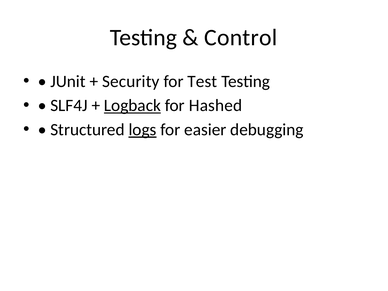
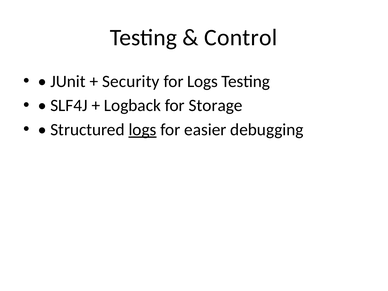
for Test: Test -> Logs
Logback underline: present -> none
Hashed: Hashed -> Storage
